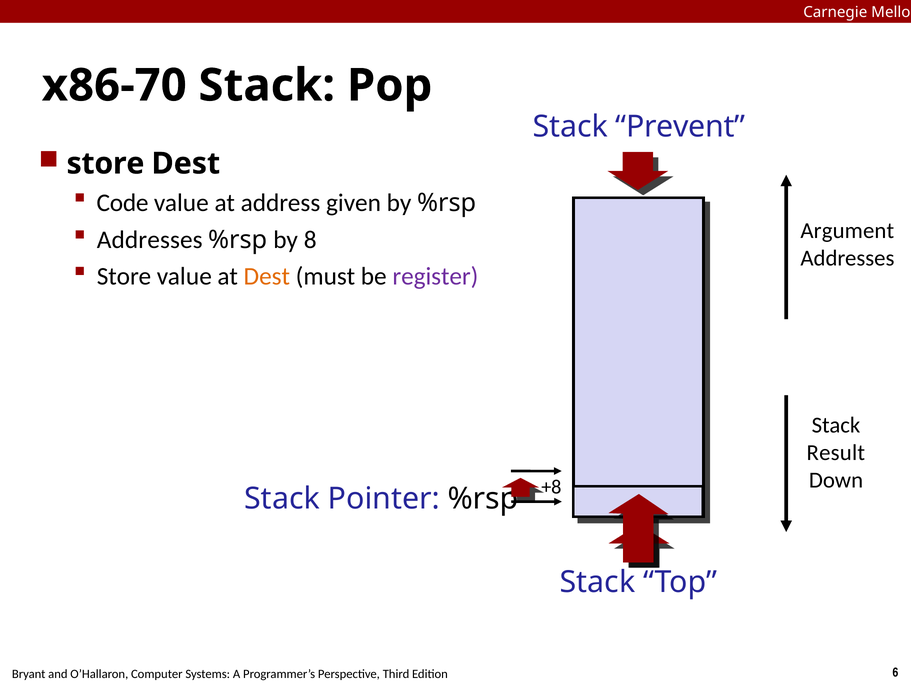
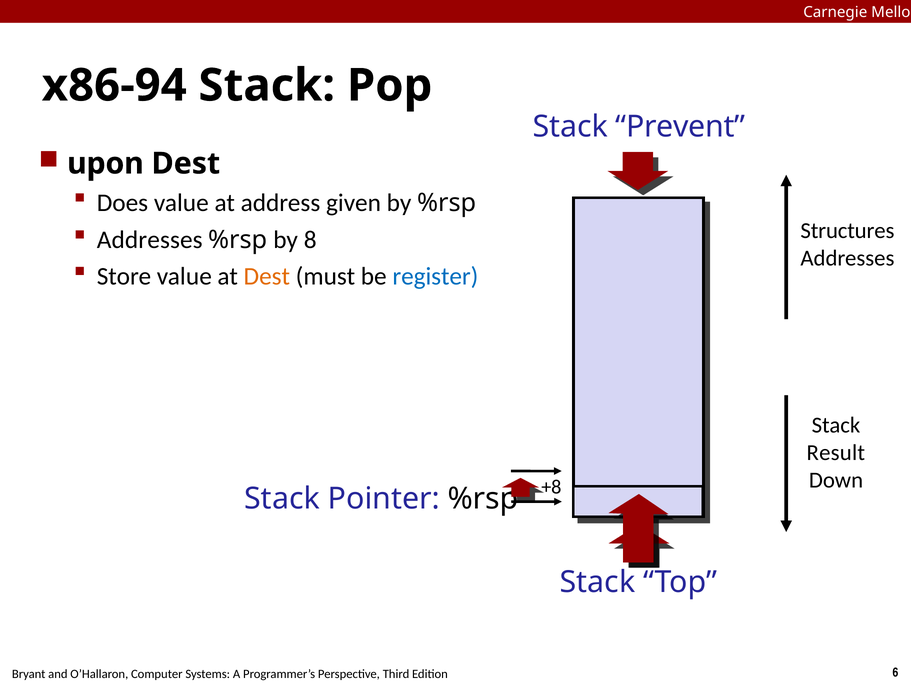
x86-70: x86-70 -> x86-94
store at (105, 163): store -> upon
Code: Code -> Does
Argument: Argument -> Structures
register colour: purple -> blue
